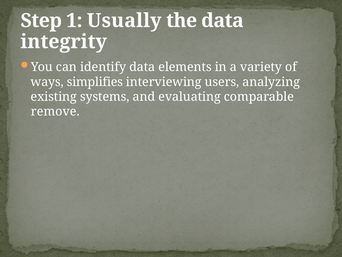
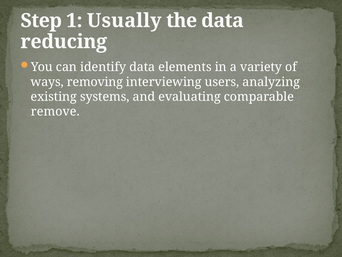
integrity: integrity -> reducing
simplifies: simplifies -> removing
